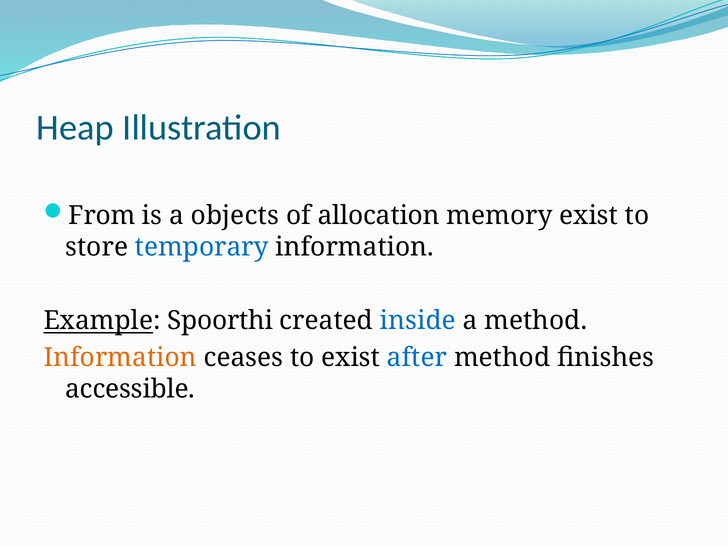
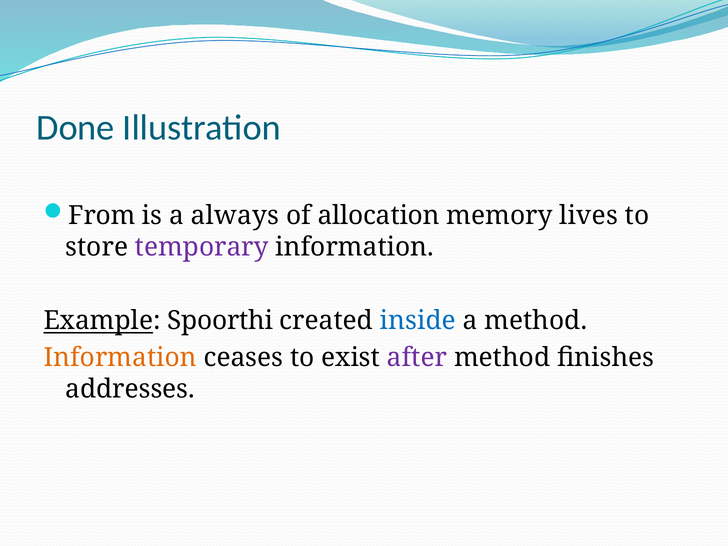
Heap: Heap -> Done
objects: objects -> always
memory exist: exist -> lives
temporary colour: blue -> purple
after colour: blue -> purple
accessible: accessible -> addresses
